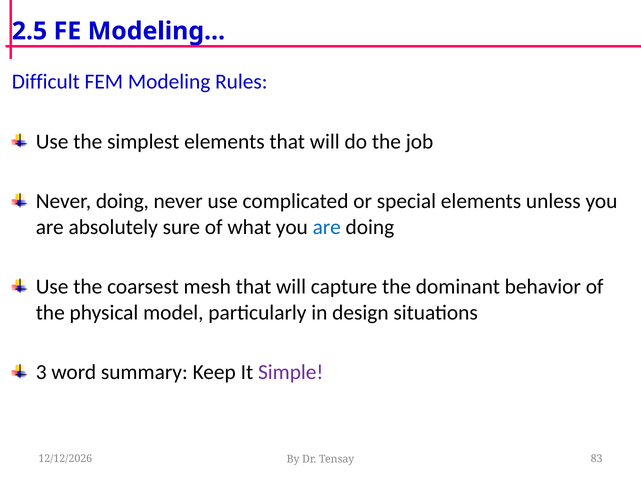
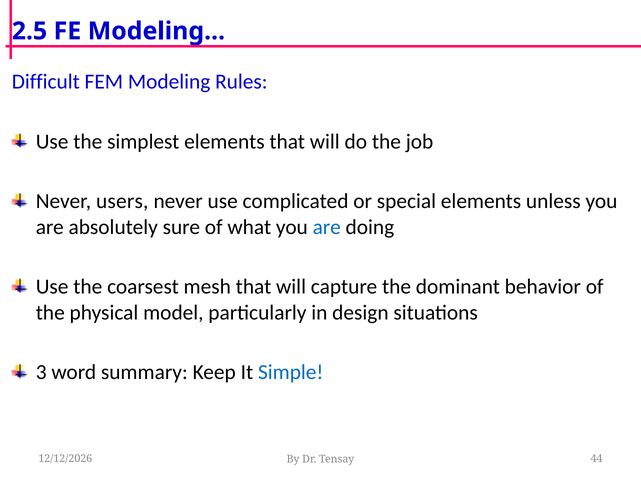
Never doing: doing -> users
Simple colour: purple -> blue
83: 83 -> 44
